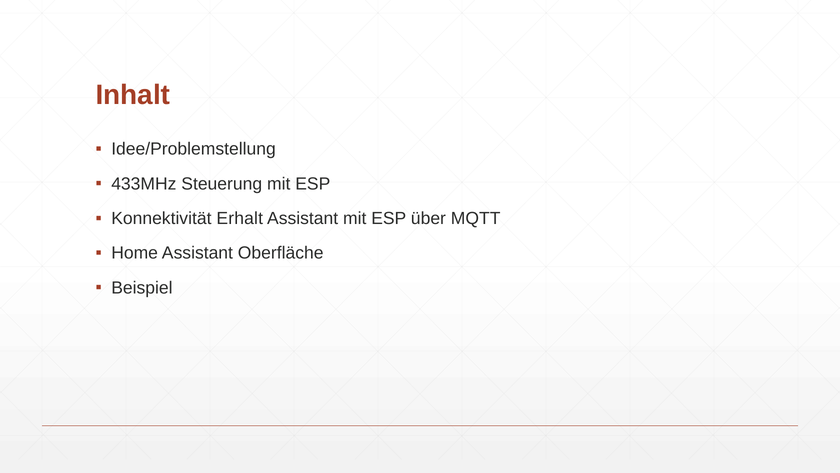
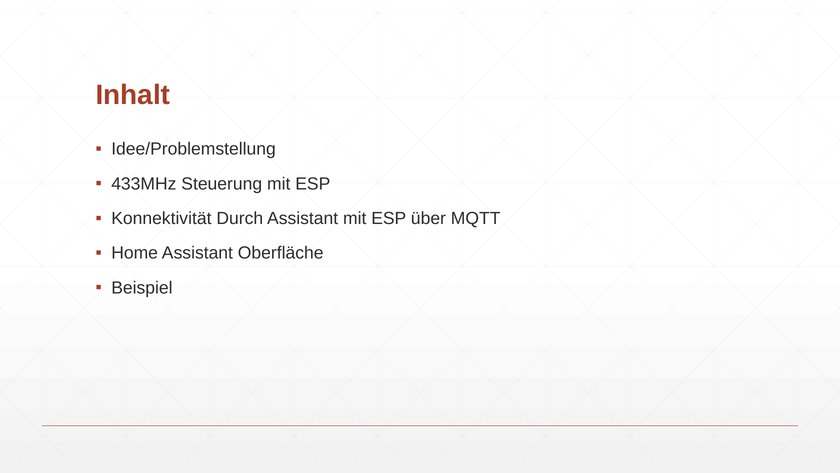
Erhalt: Erhalt -> Durch
